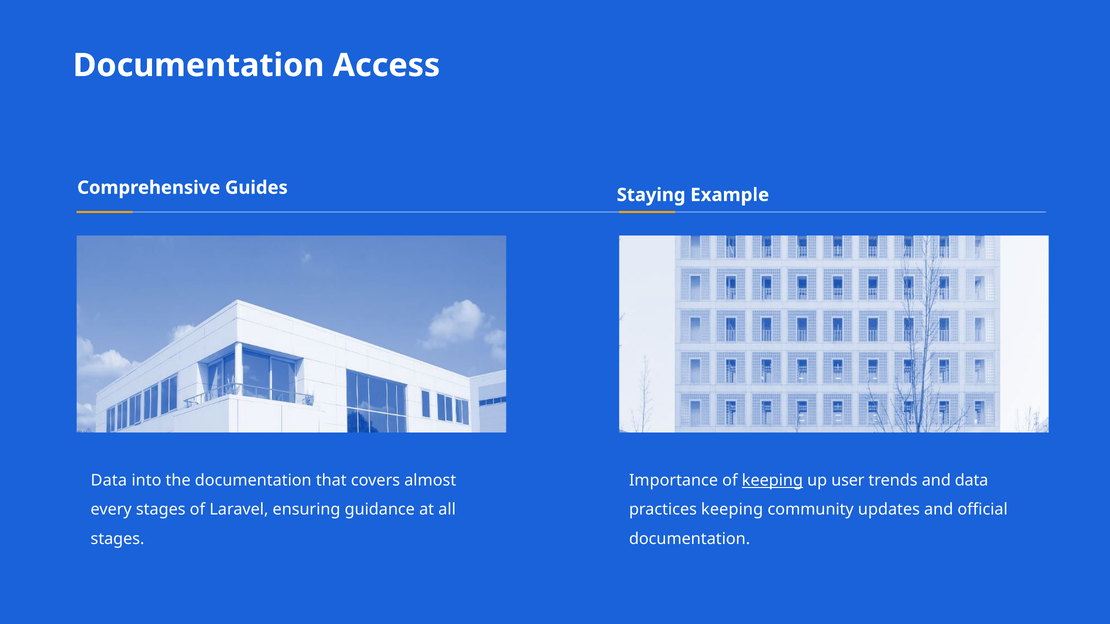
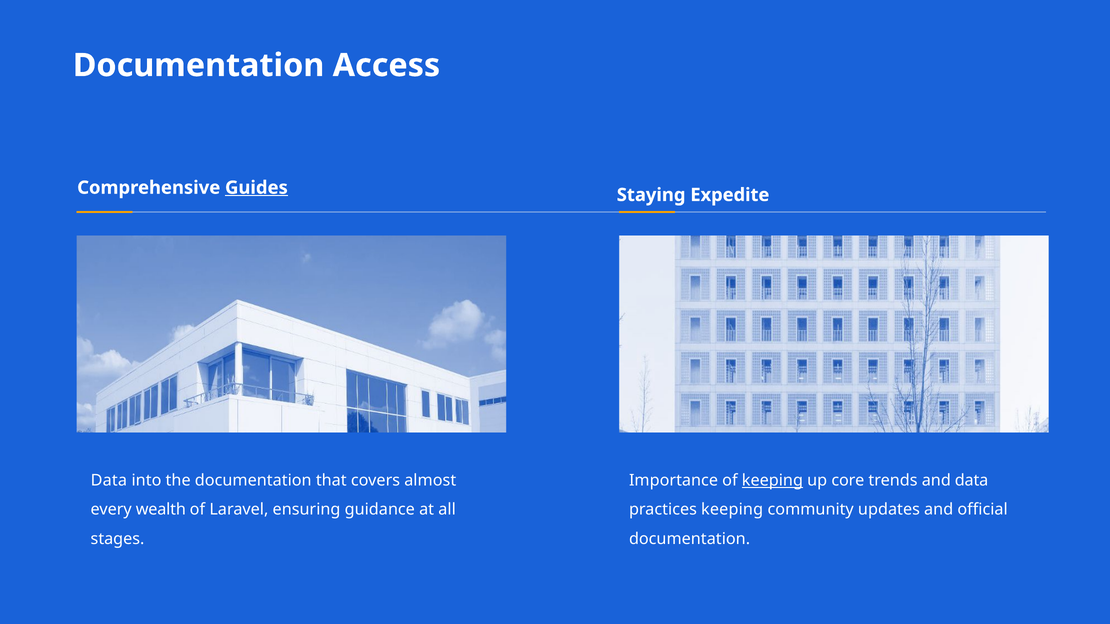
Guides underline: none -> present
Example: Example -> Expedite
user: user -> core
every stages: stages -> wealth
